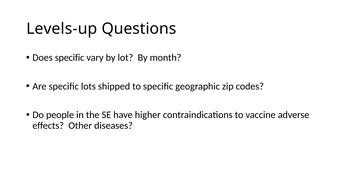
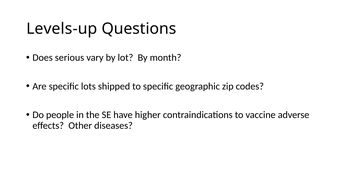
Does specific: specific -> serious
